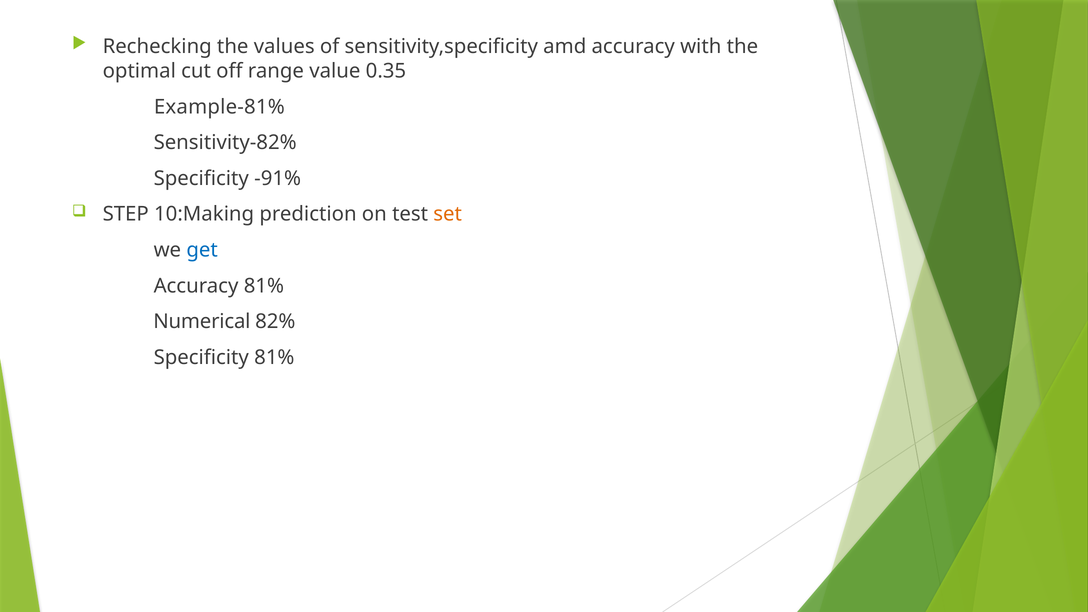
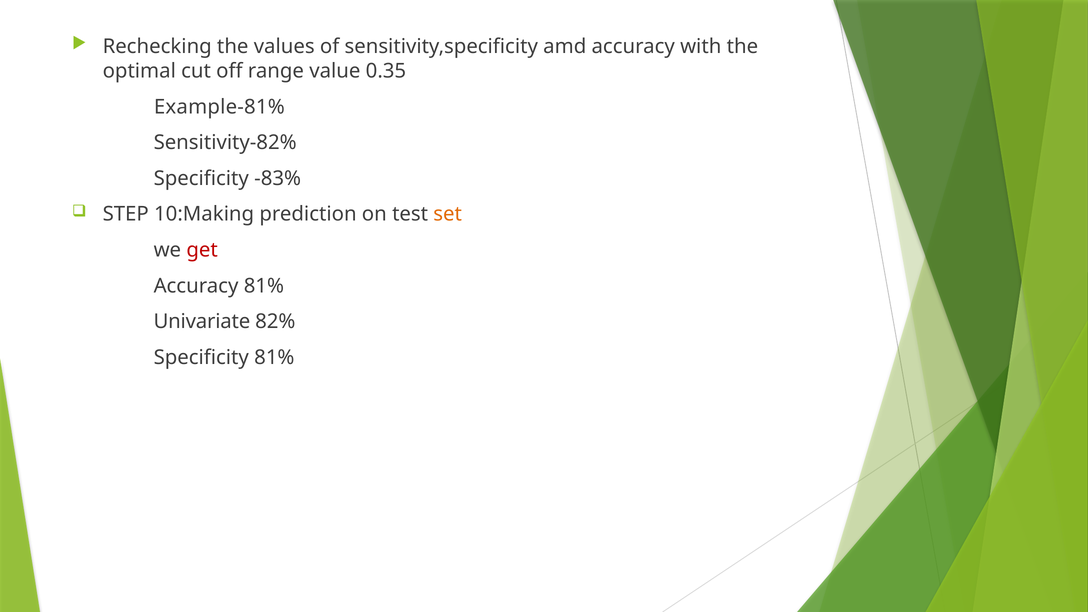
-91%: -91% -> -83%
get colour: blue -> red
Numerical: Numerical -> Univariate
